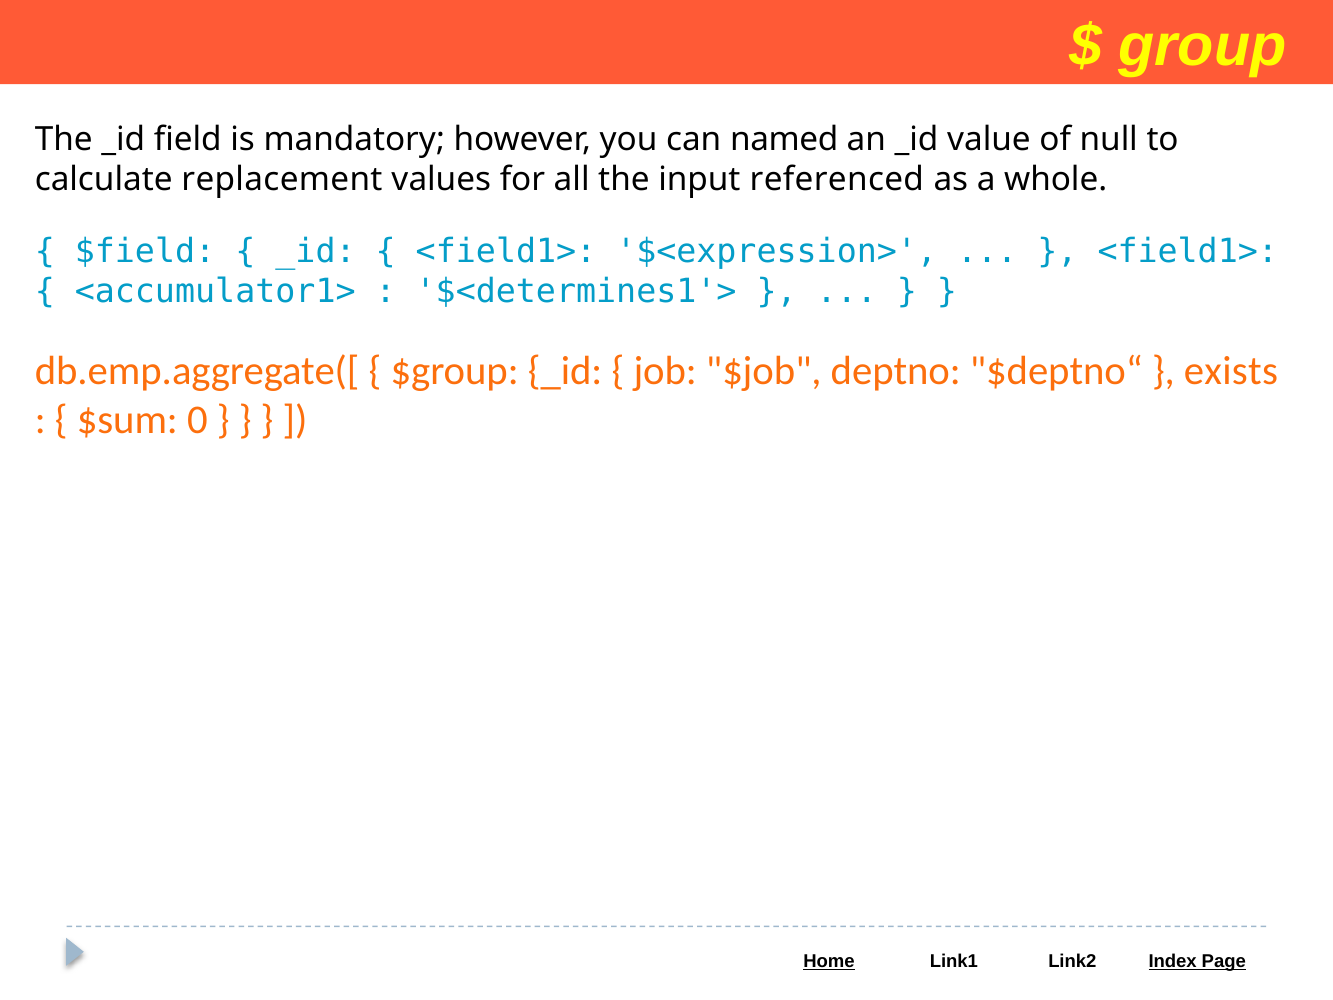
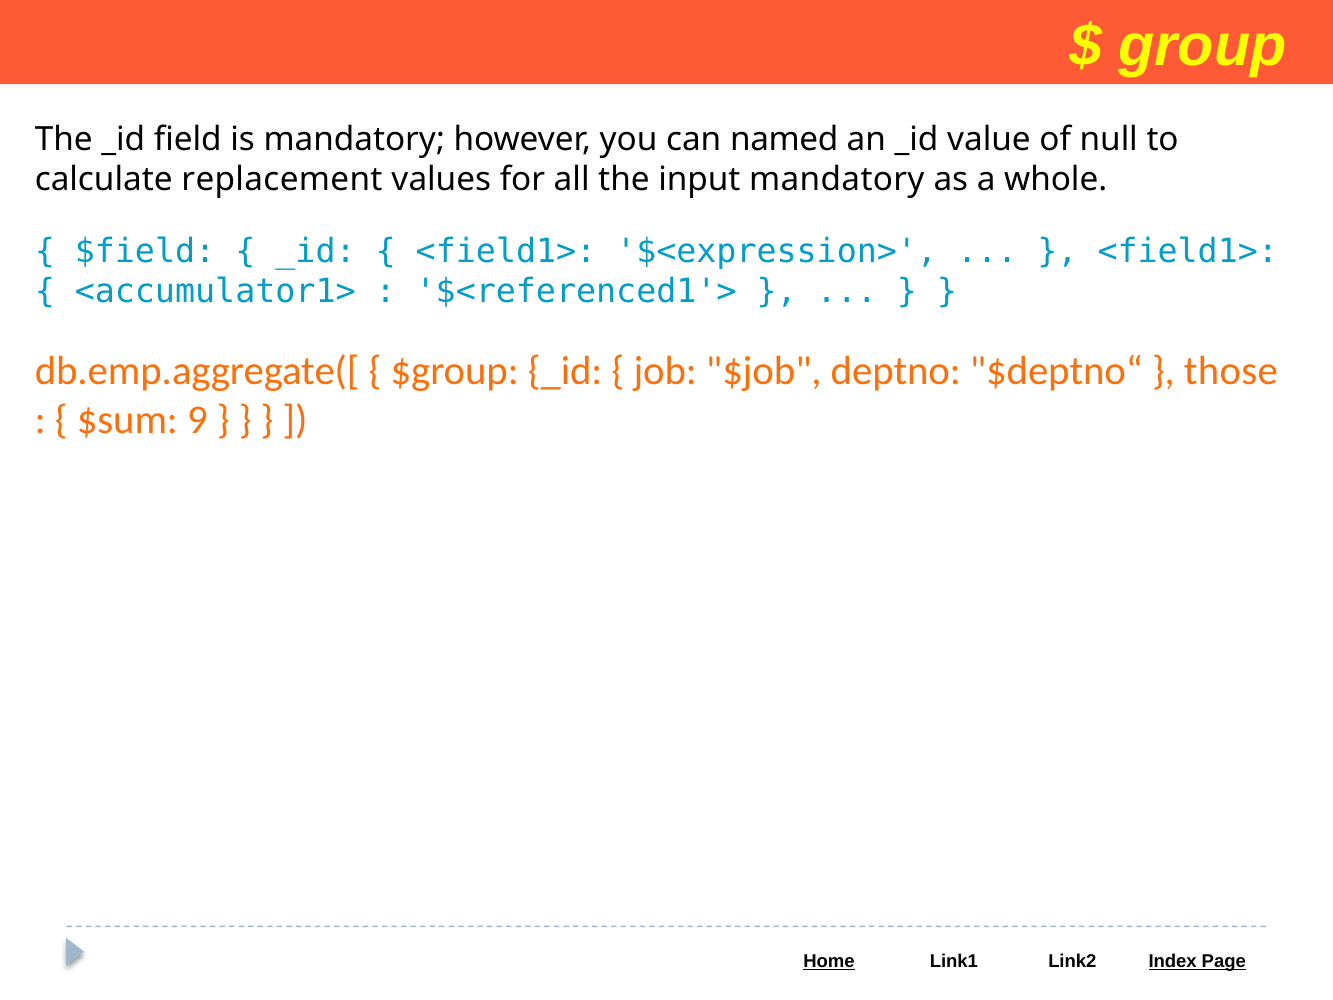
input referenced: referenced -> mandatory
$<determines1'>: $<determines1'> -> $<referenced1'>
exists: exists -> those
0: 0 -> 9
